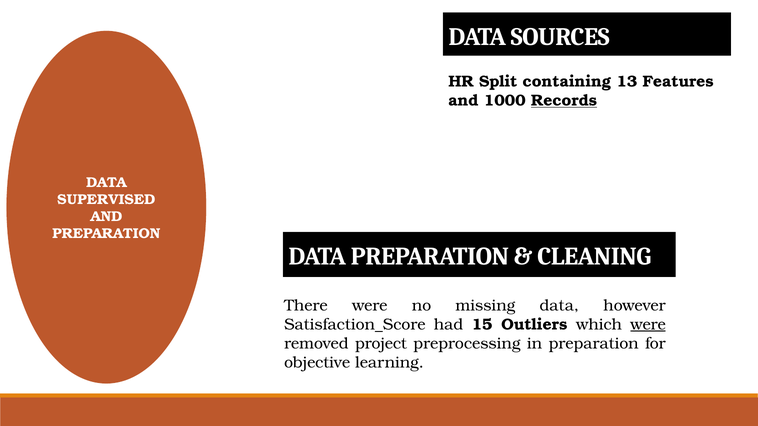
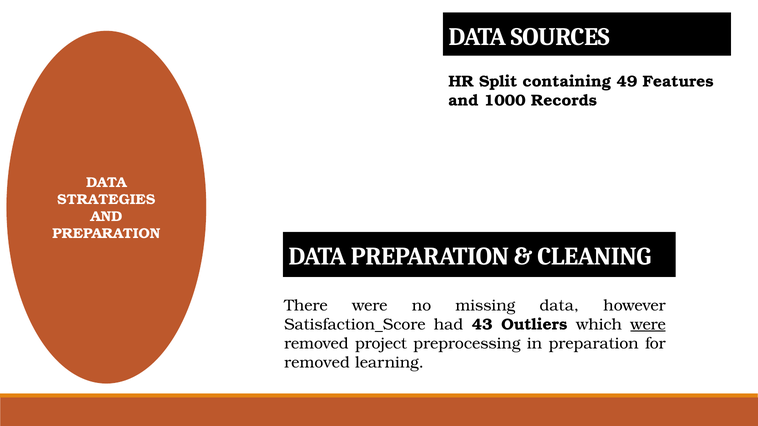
13: 13 -> 49
Records underline: present -> none
SUPERVISED: SUPERVISED -> STRATEGIES
15: 15 -> 43
objective at (317, 363): objective -> removed
